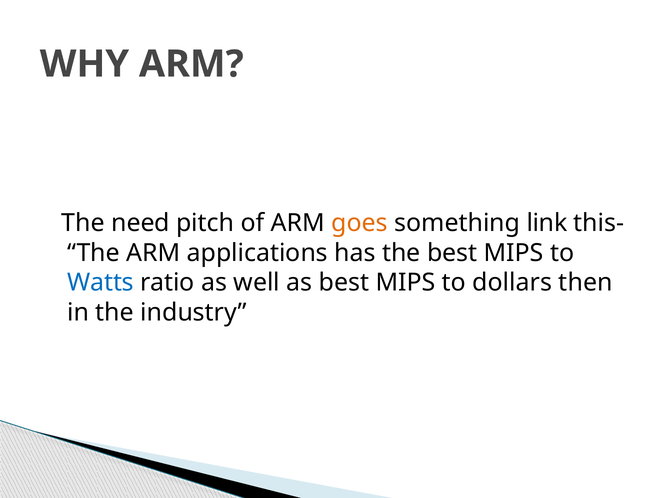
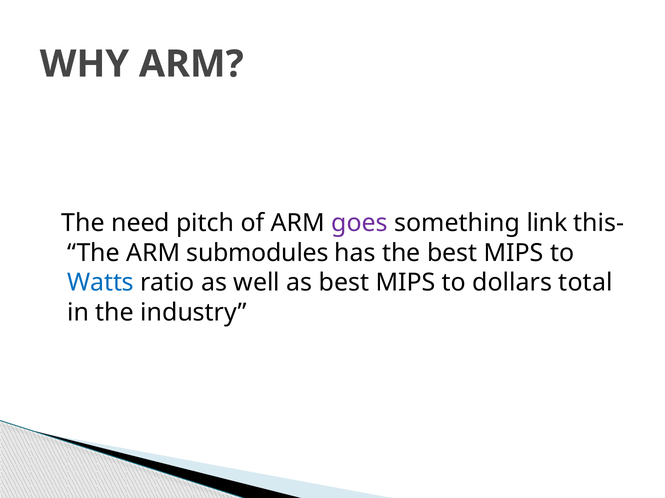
goes colour: orange -> purple
applications: applications -> submodules
then: then -> total
